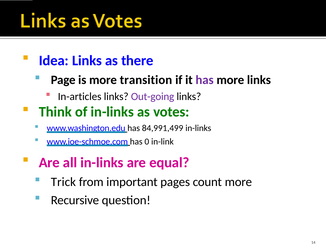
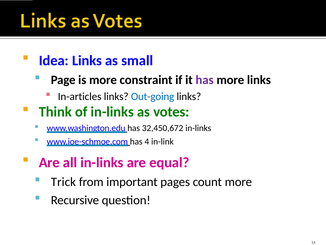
there: there -> small
transition: transition -> constraint
Out-going colour: purple -> blue
84,991,499: 84,991,499 -> 32,450,672
0: 0 -> 4
